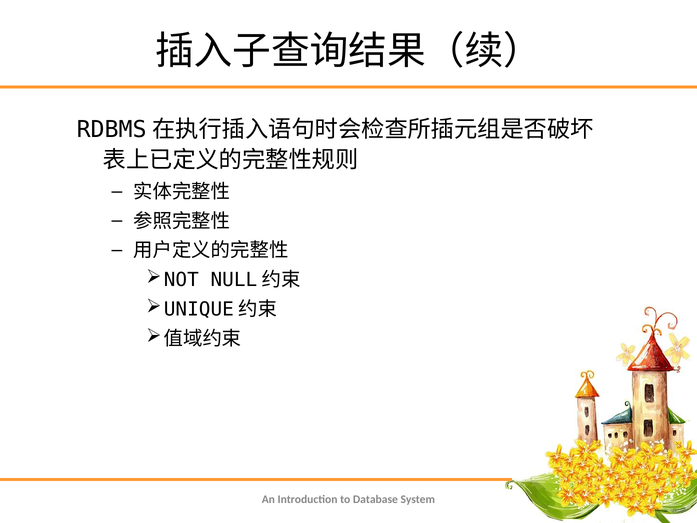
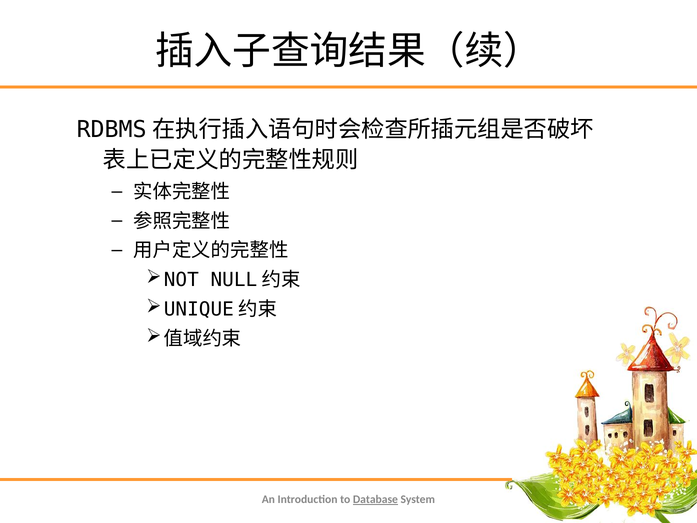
Database underline: none -> present
